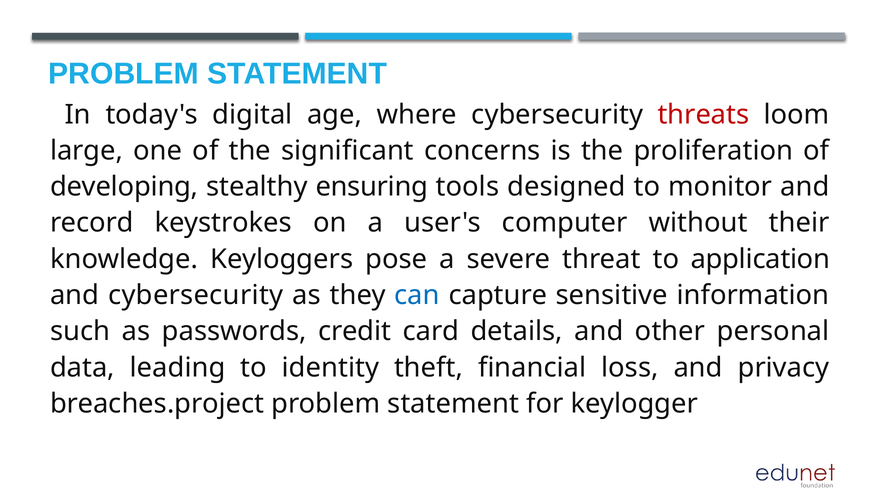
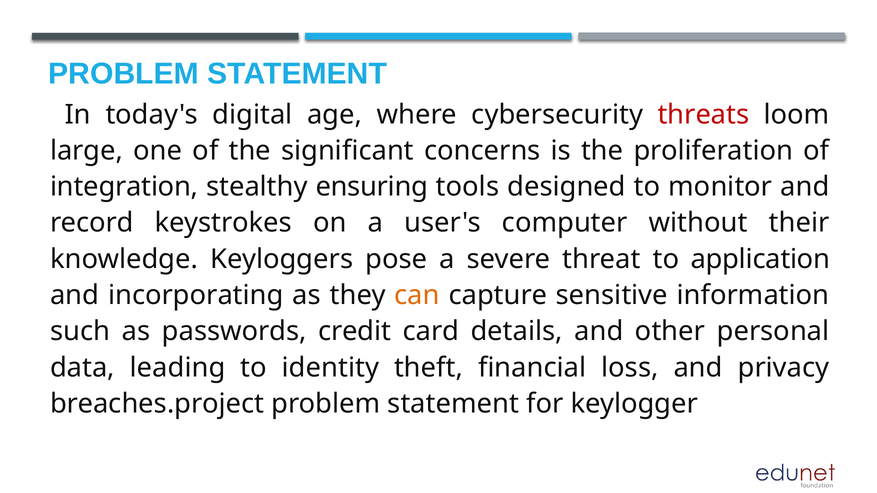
developing: developing -> integration
and cybersecurity: cybersecurity -> incorporating
can colour: blue -> orange
